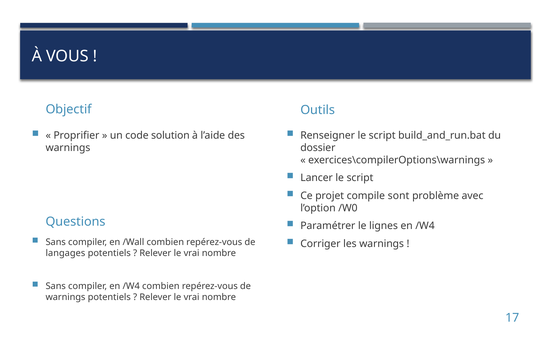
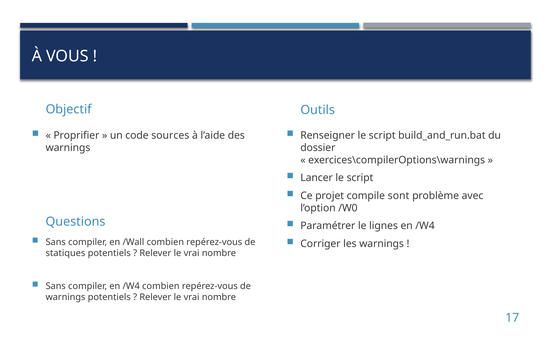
solution: solution -> sources
langages: langages -> statiques
